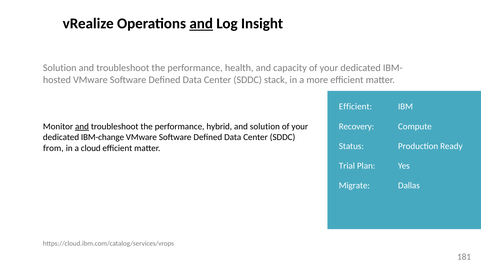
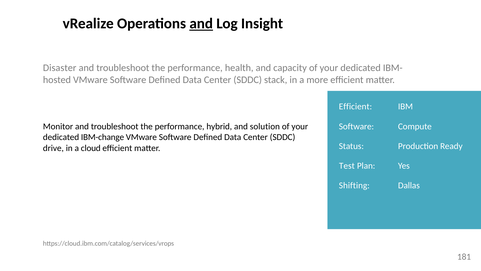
Solution at (60, 68): Solution -> Disaster
and at (82, 126) underline: present -> none
Recovery at (356, 126): Recovery -> Software
from: from -> drive
Trial: Trial -> Test
Migrate: Migrate -> Shifting
